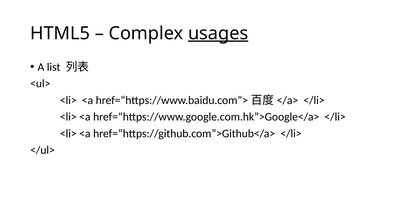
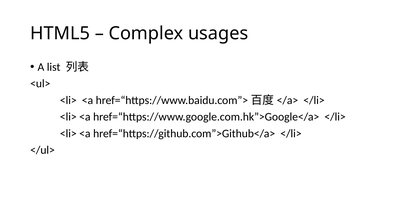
usages underline: present -> none
